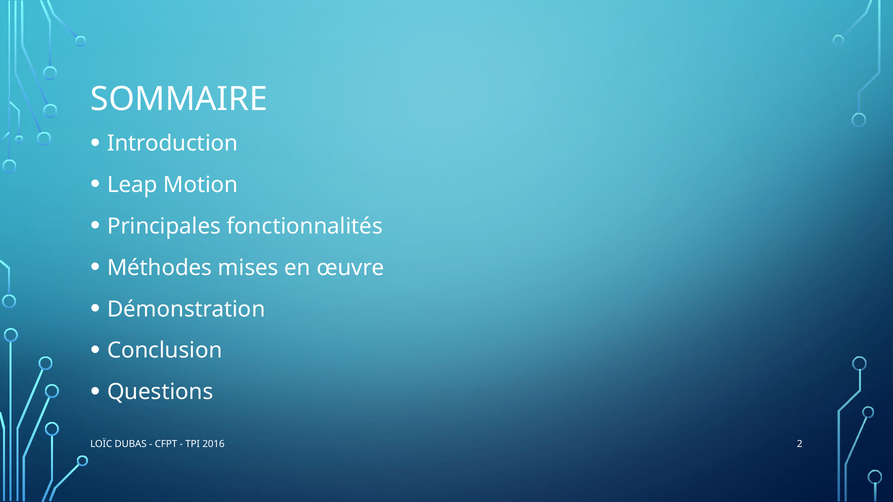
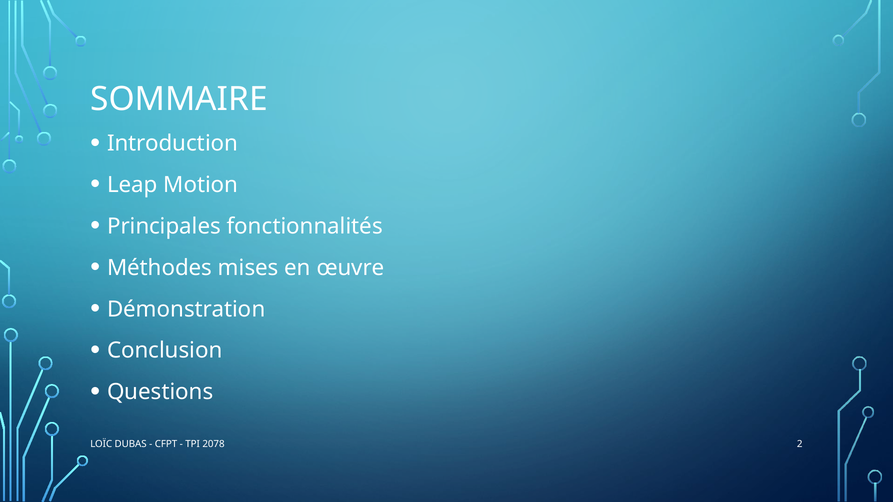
2016: 2016 -> 2078
